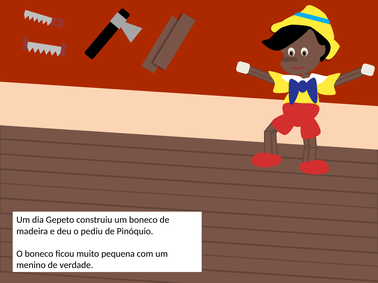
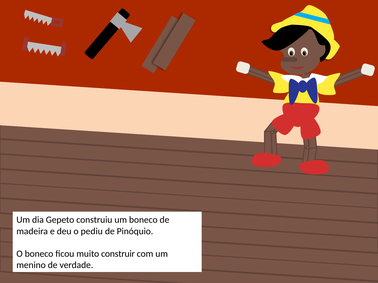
pequena: pequena -> construir
